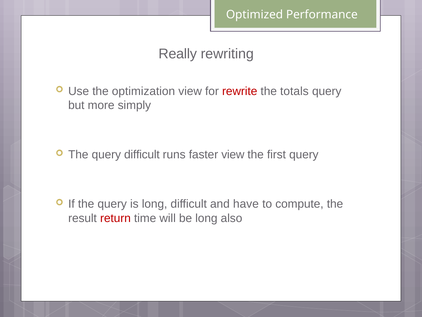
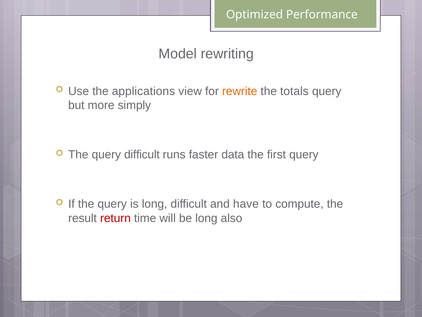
Really: Really -> Model
optimization: optimization -> applications
rewrite colour: red -> orange
faster view: view -> data
